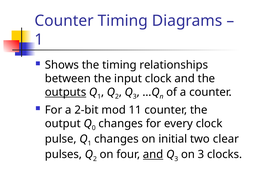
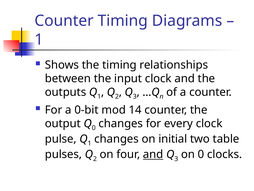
outputs underline: present -> none
2-bit: 2-bit -> 0-bit
11: 11 -> 14
clear: clear -> table
on 3: 3 -> 0
